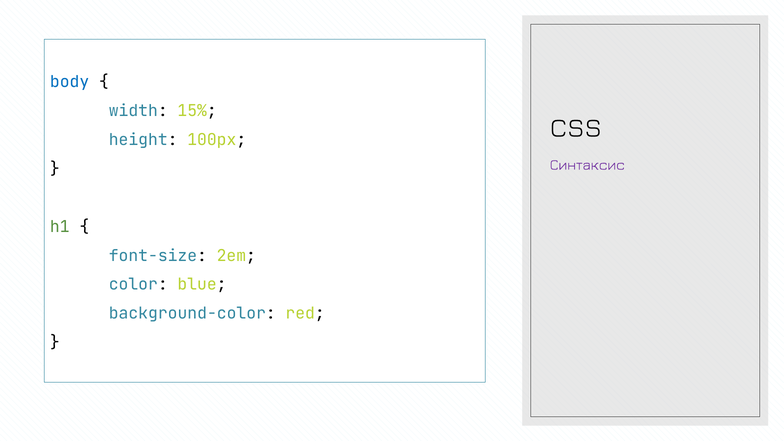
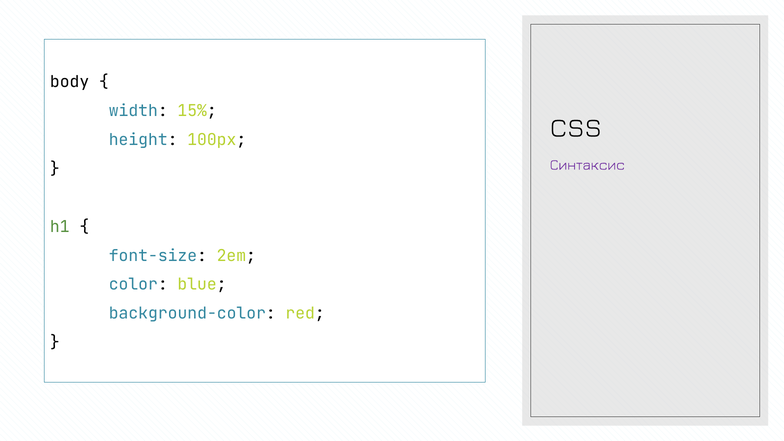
body colour: blue -> black
